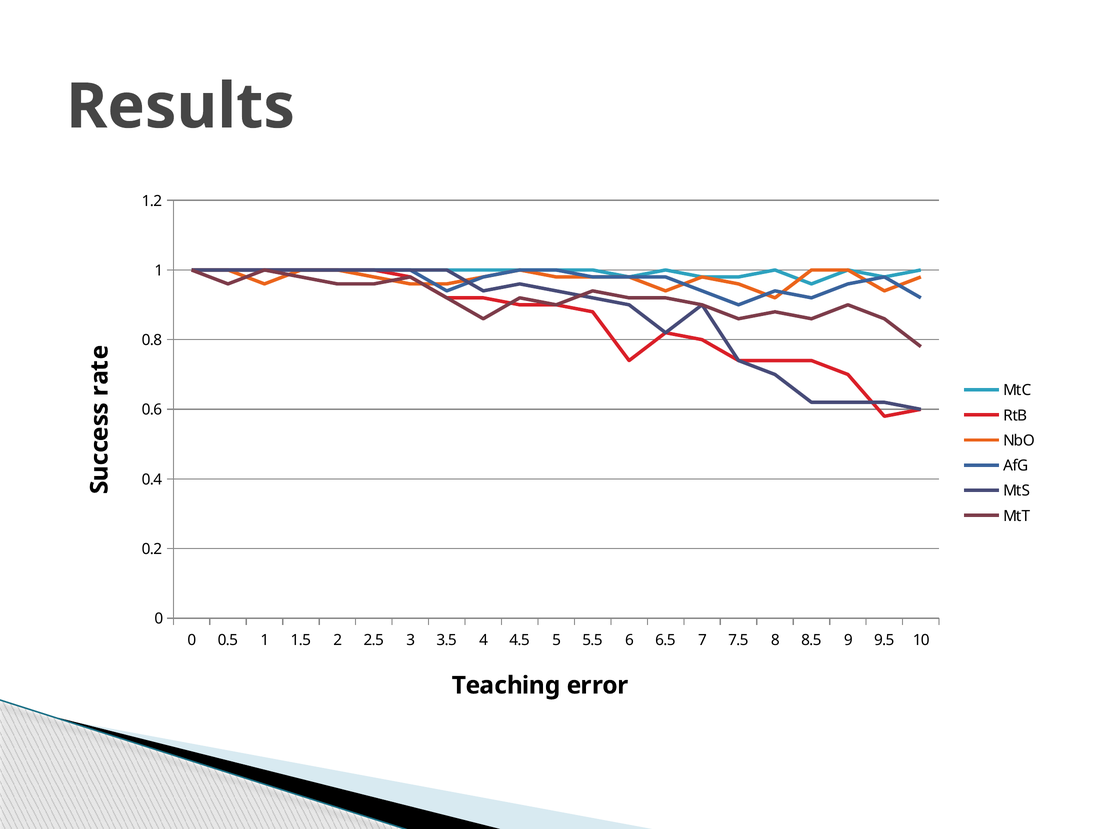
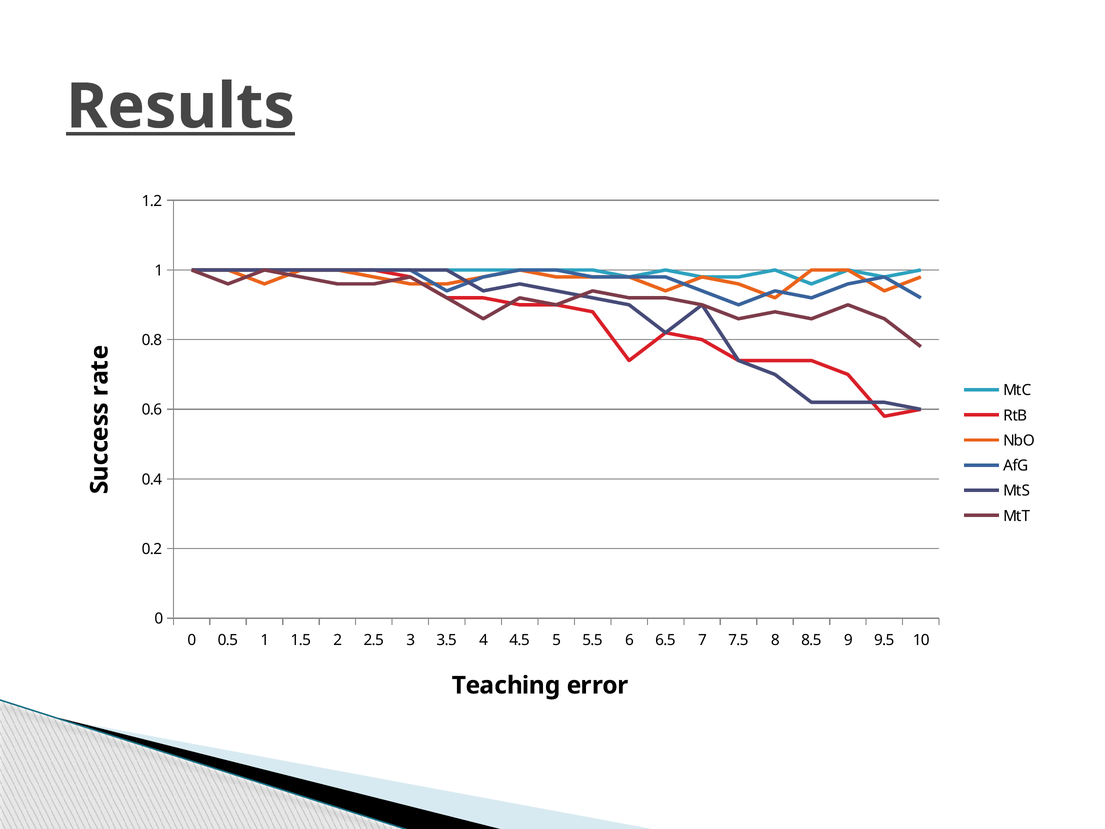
Results underline: none -> present
